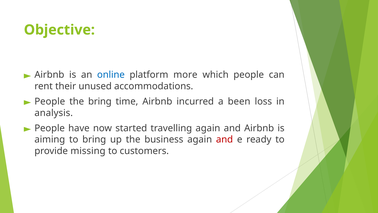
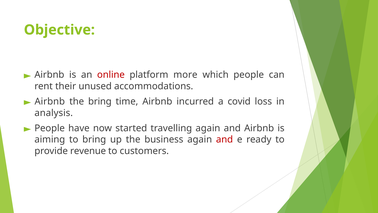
online colour: blue -> red
People at (50, 101): People -> Airbnb
been: been -> covid
missing: missing -> revenue
